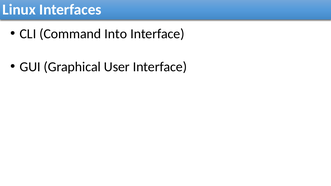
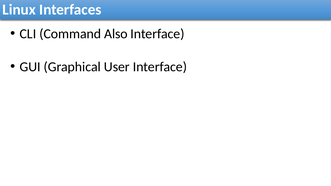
Into: Into -> Also
